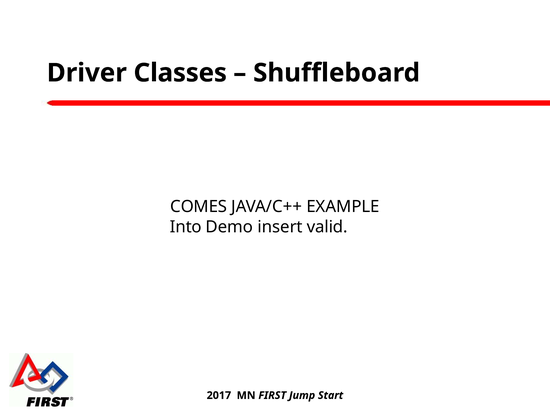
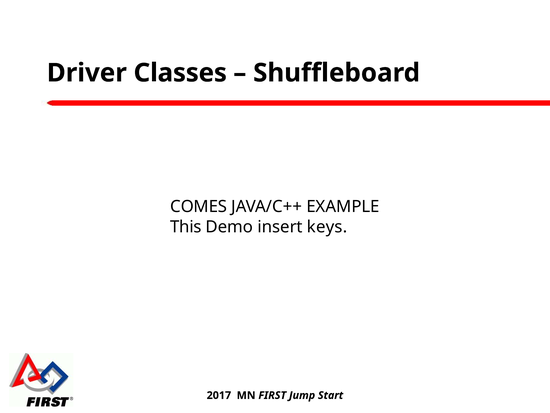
Into: Into -> This
valid: valid -> keys
